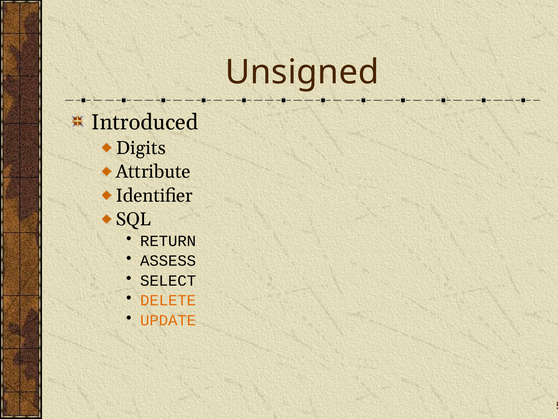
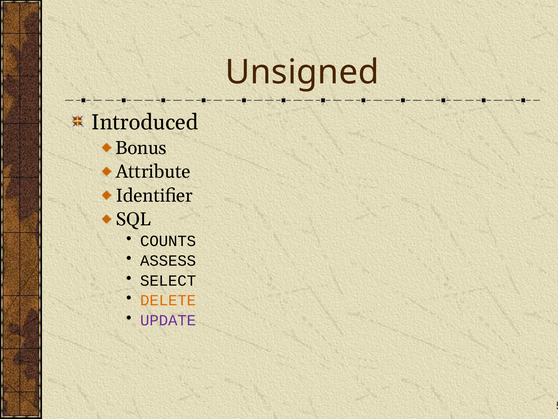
Digits: Digits -> Bonus
RETURN: RETURN -> COUNTS
UPDATE colour: orange -> purple
